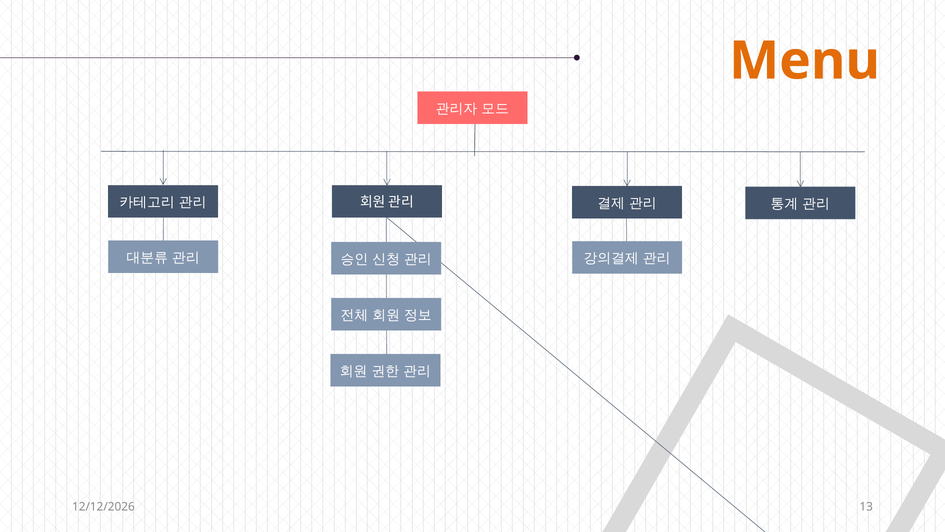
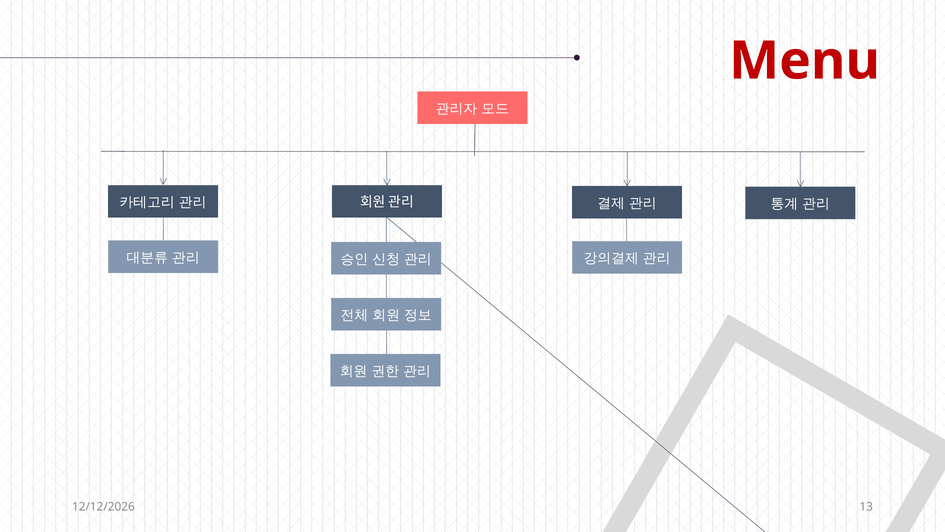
Menu colour: orange -> red
